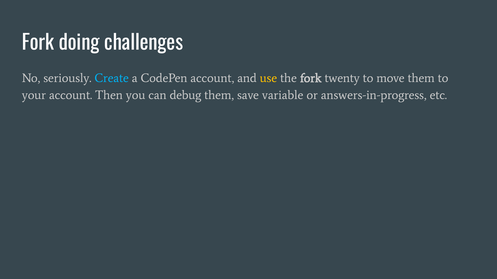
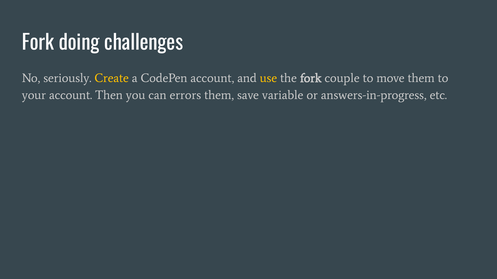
Create colour: light blue -> yellow
twenty: twenty -> couple
debug: debug -> errors
